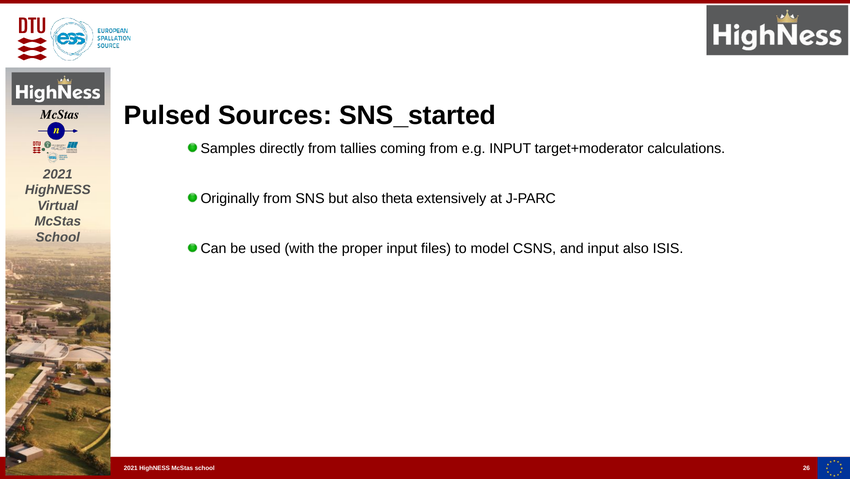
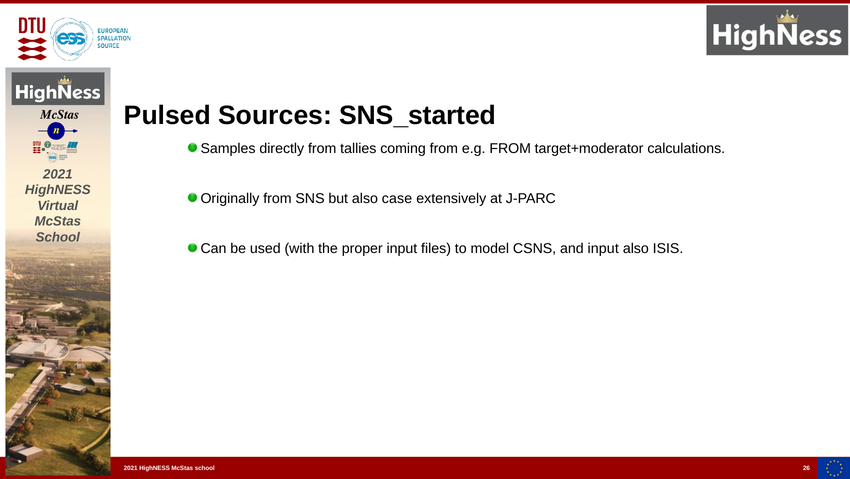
e.g INPUT: INPUT -> FROM
theta: theta -> case
